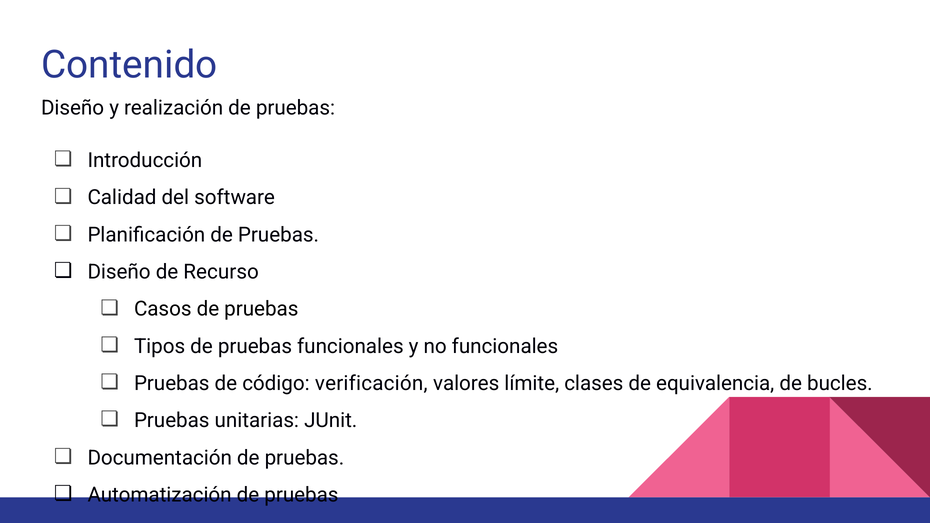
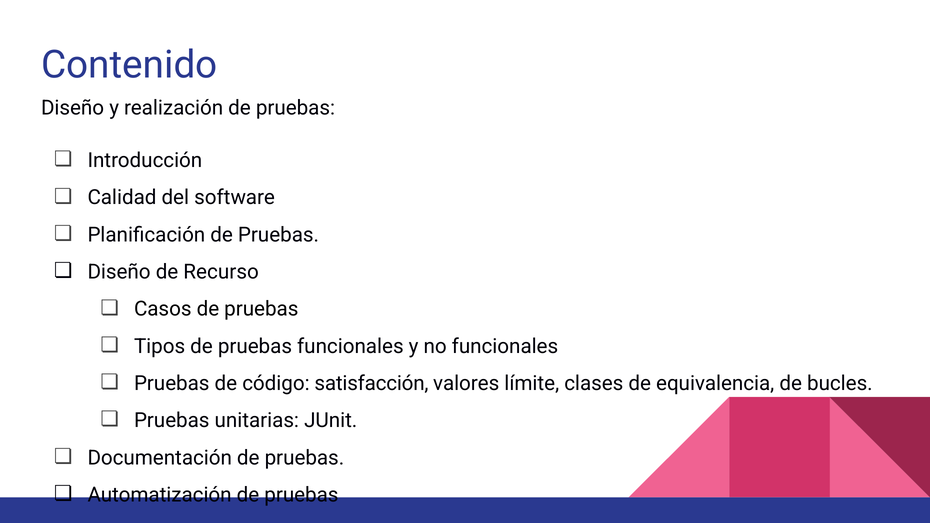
verificación: verificación -> satisfacción
